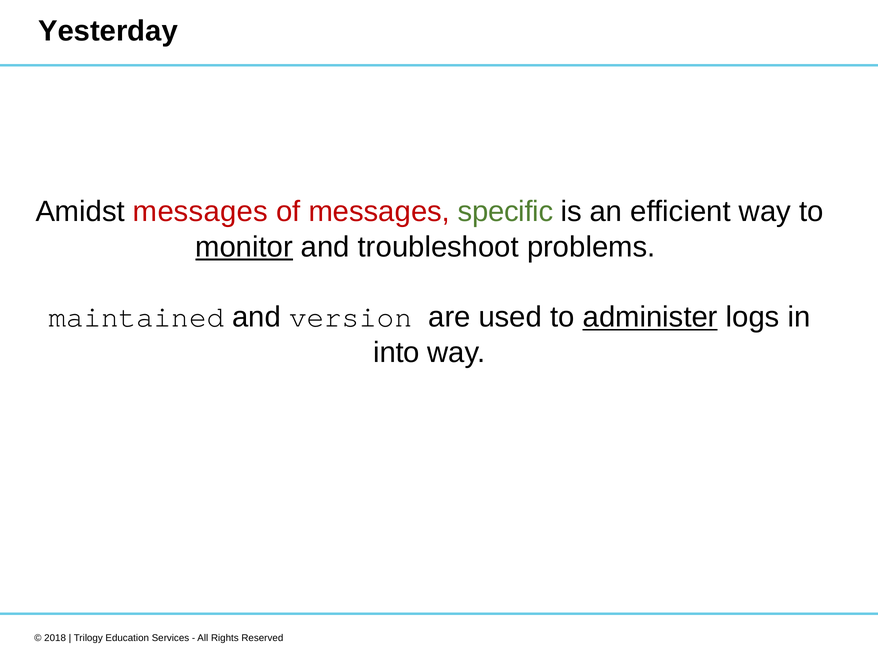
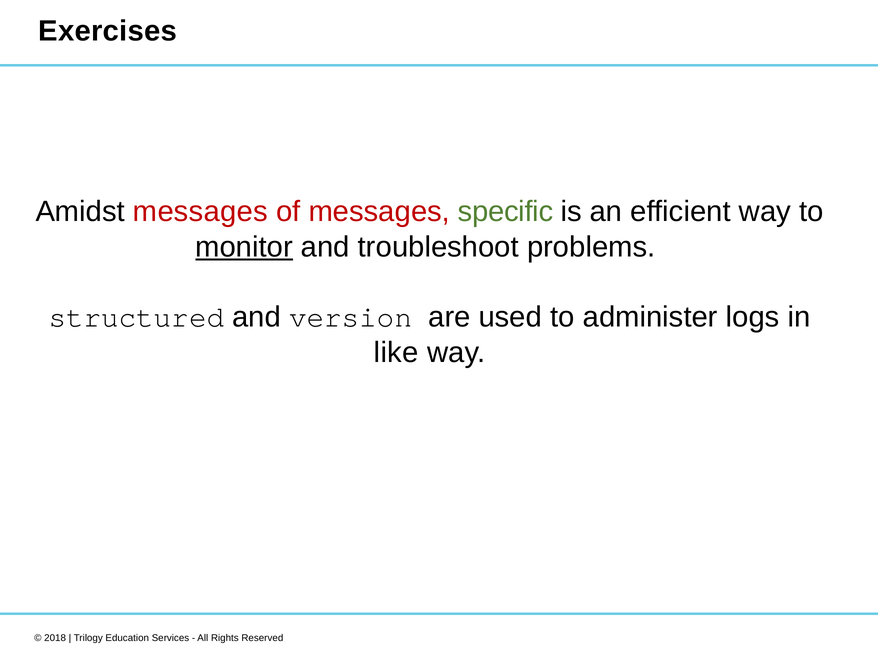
Yesterday: Yesterday -> Exercises
maintained: maintained -> structured
administer underline: present -> none
into: into -> like
